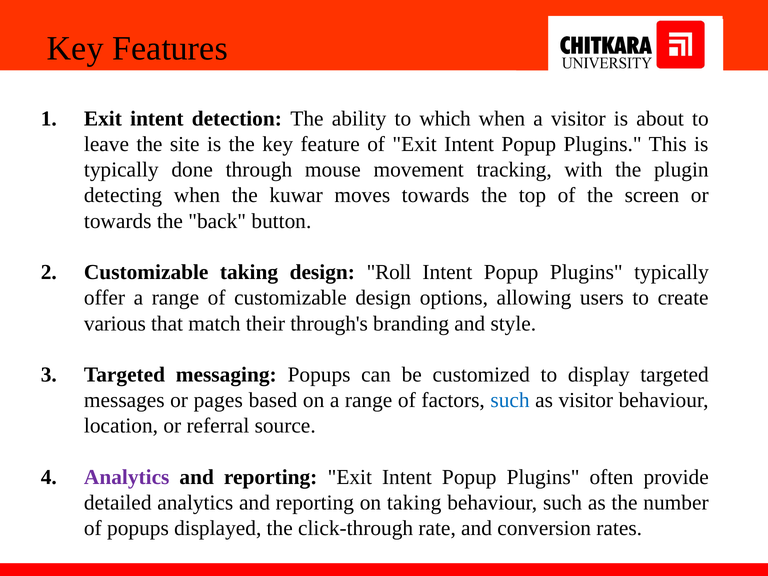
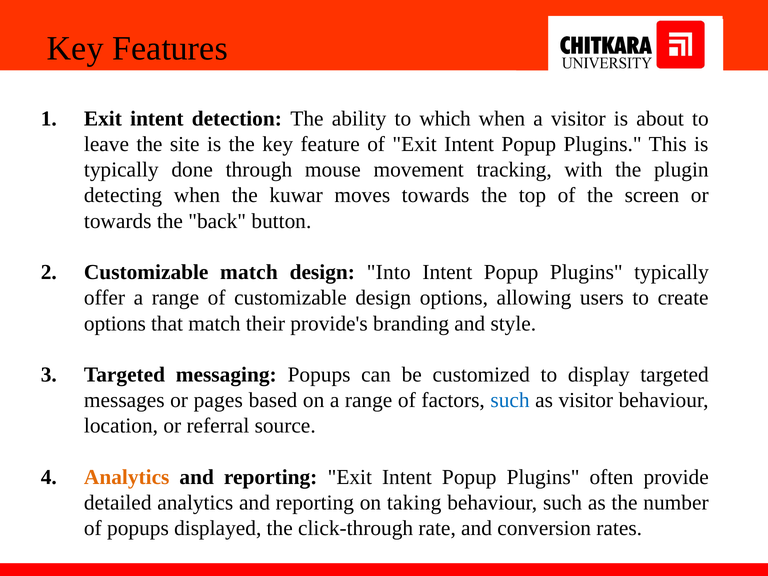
Customizable taking: taking -> match
Roll: Roll -> Into
various at (115, 323): various -> options
through's: through's -> provide's
Analytics at (127, 477) colour: purple -> orange
